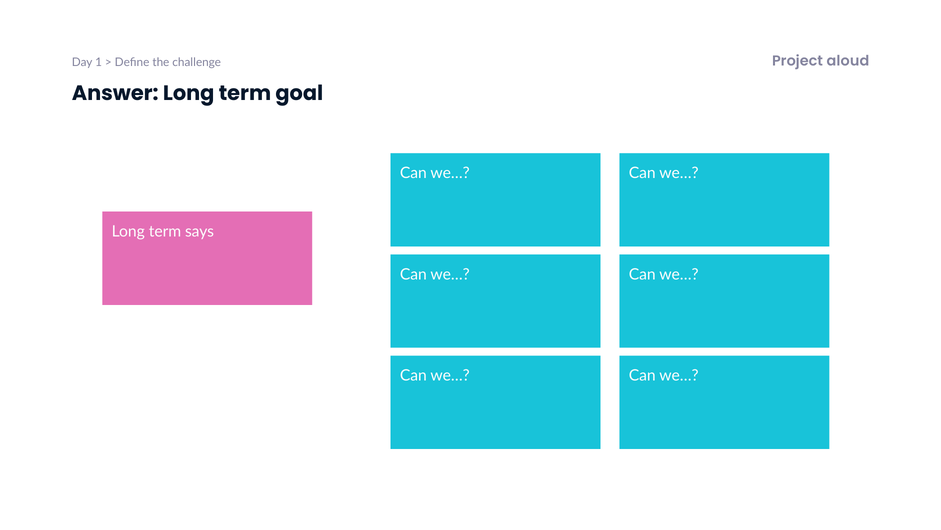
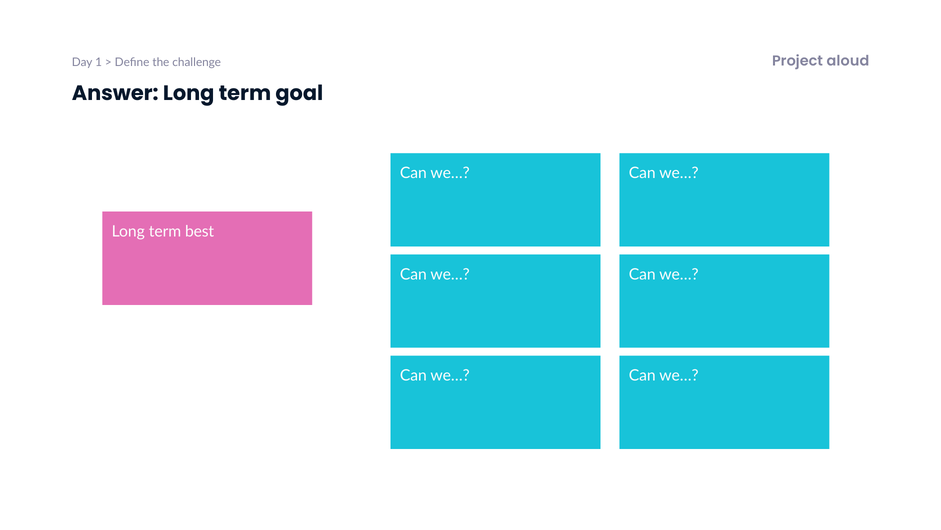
says: says -> best
